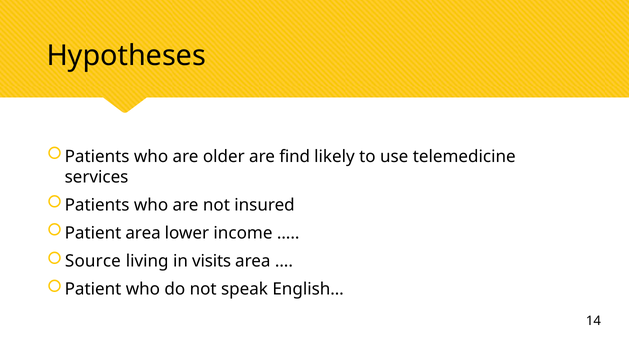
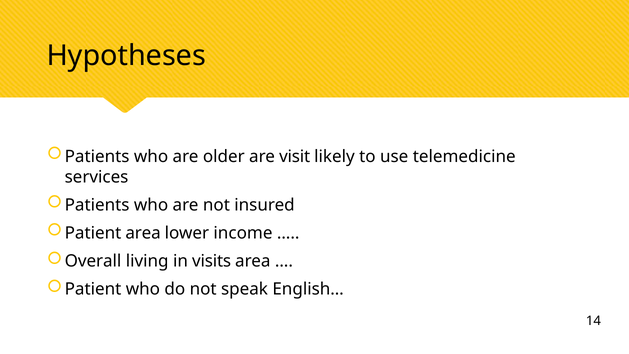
find: find -> visit
Source: Source -> Overall
